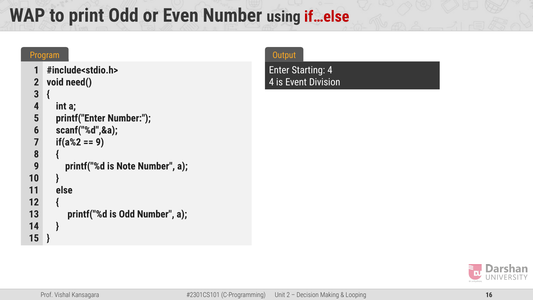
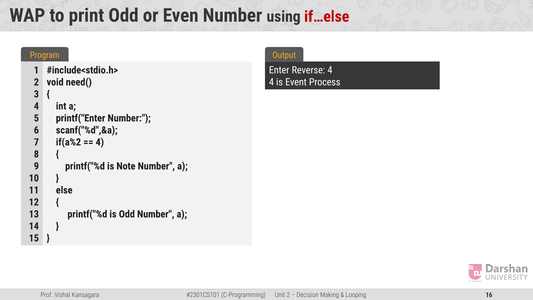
Starting: Starting -> Reverse
Division: Division -> Process
9 at (100, 142): 9 -> 4
